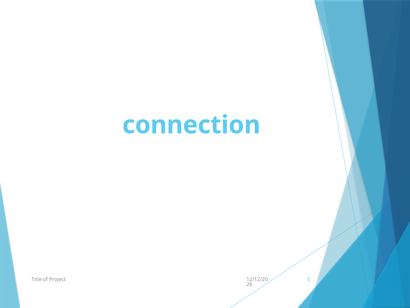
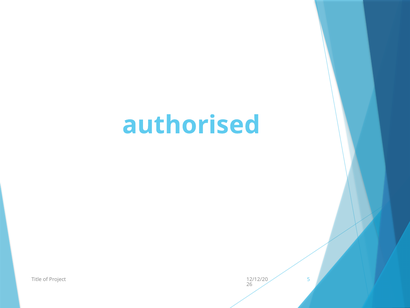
connection: connection -> authorised
